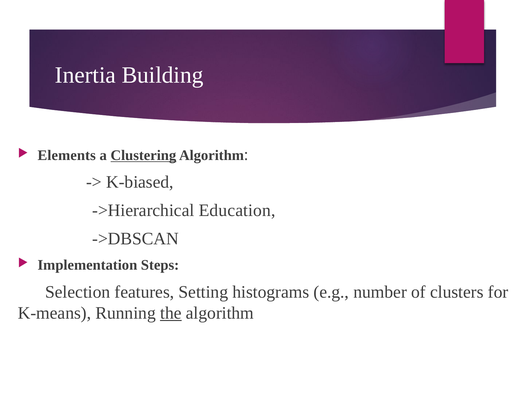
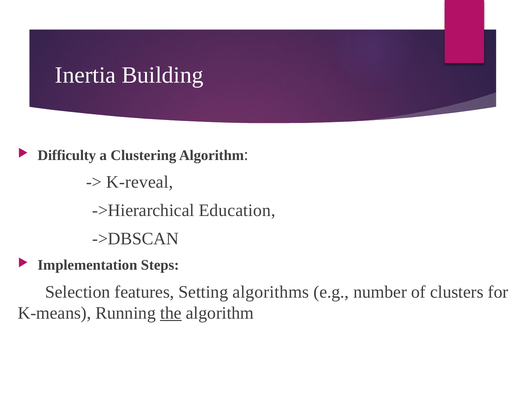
Elements: Elements -> Difficulty
Clustering underline: present -> none
K-biased: K-biased -> K-reveal
histograms: histograms -> algorithms
